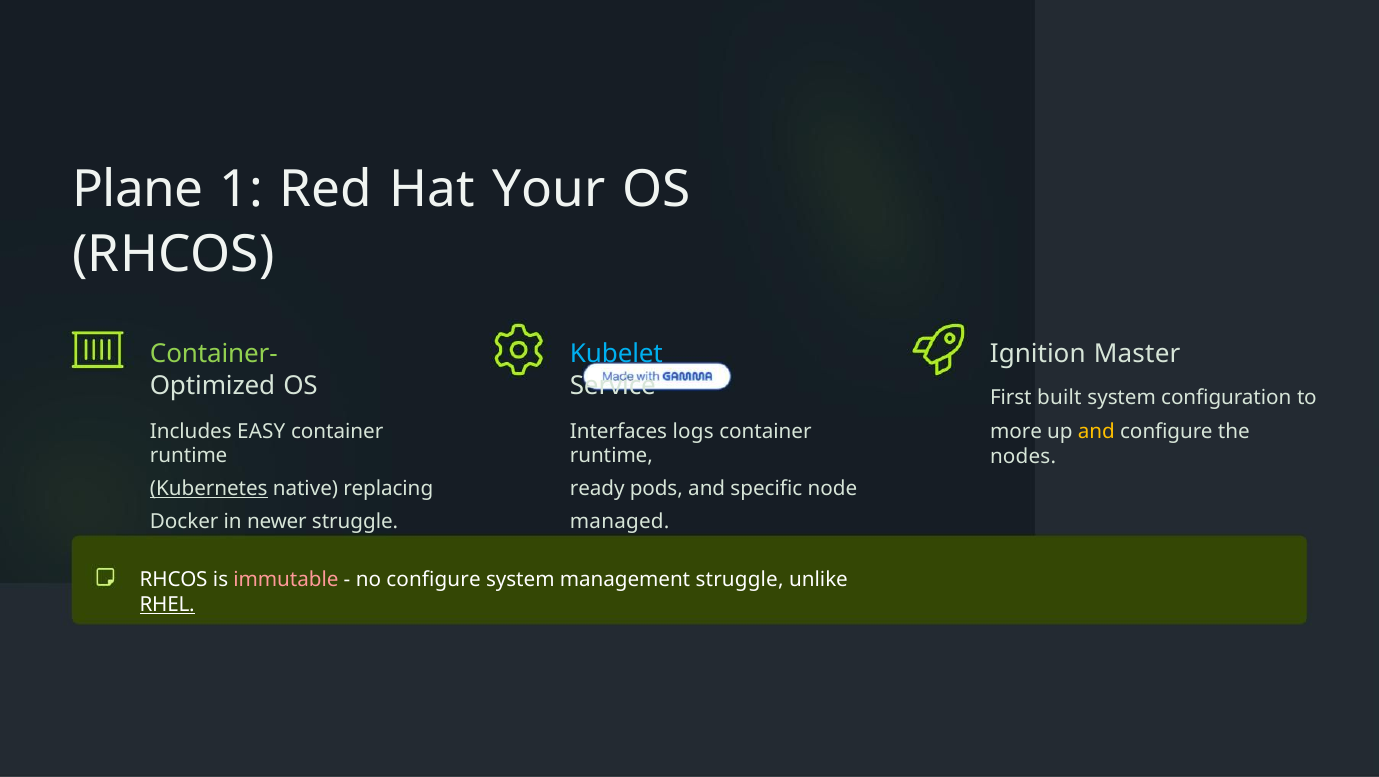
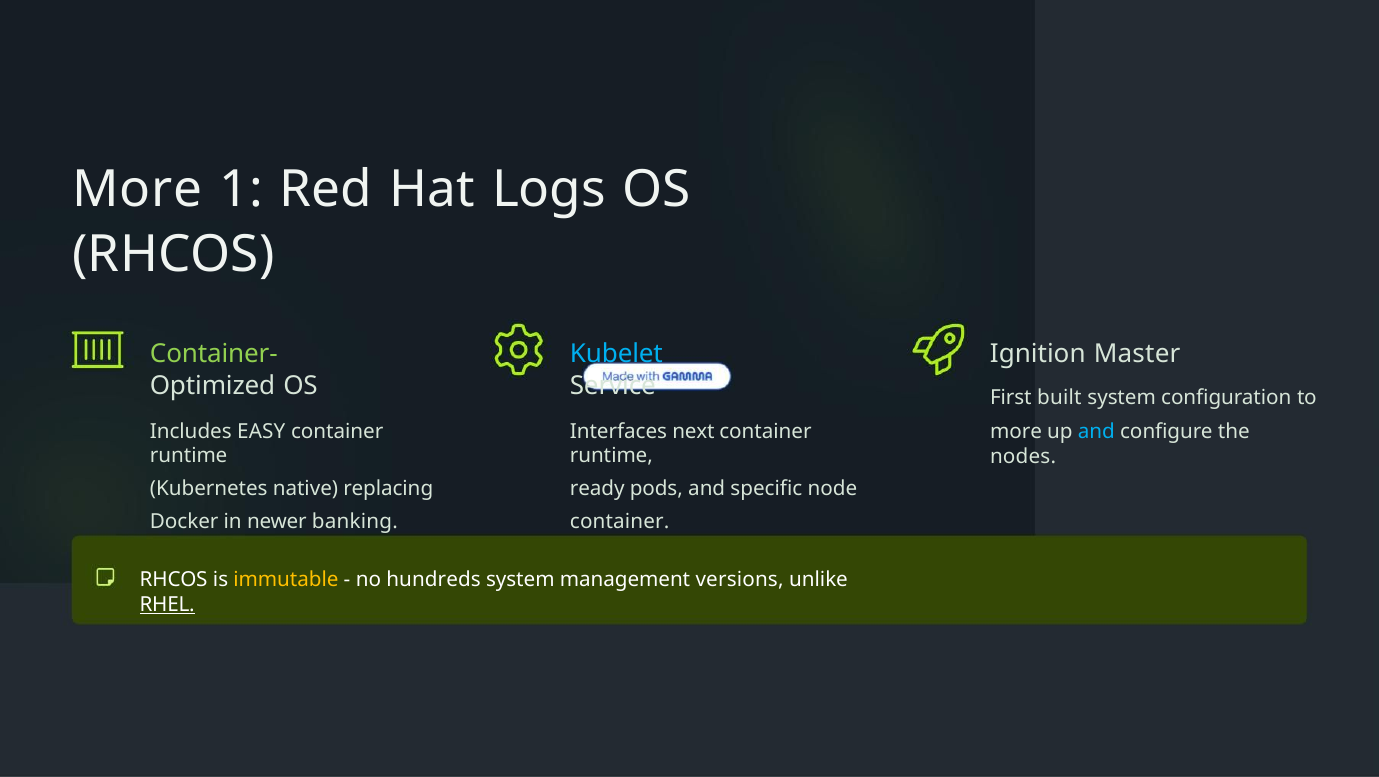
Plane at (138, 189): Plane -> More
Your: Your -> Logs
logs: logs -> next
and at (1096, 431) colour: yellow -> light blue
Kubernetes underline: present -> none
newer struggle: struggle -> banking
managed at (620, 522): managed -> container
immutable colour: pink -> yellow
no configure: configure -> hundreds
management struggle: struggle -> versions
